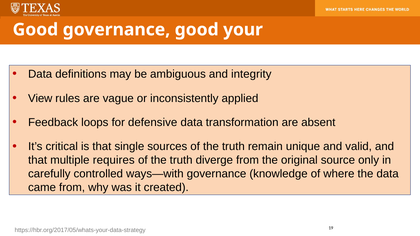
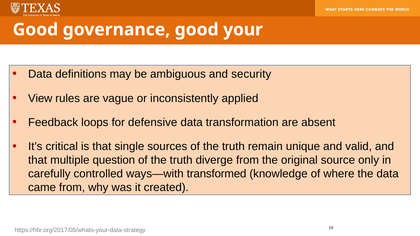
integrity: integrity -> security
requires: requires -> question
ways—with governance: governance -> transformed
